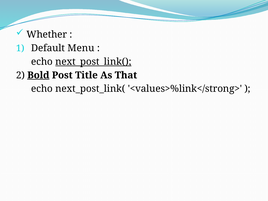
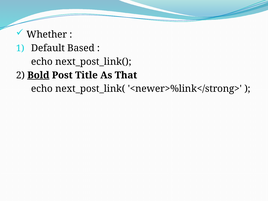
Menu: Menu -> Based
next_post_link( at (93, 62) underline: present -> none
<values>%link</strong>: <values>%link</strong> -> <newer>%link</strong>
